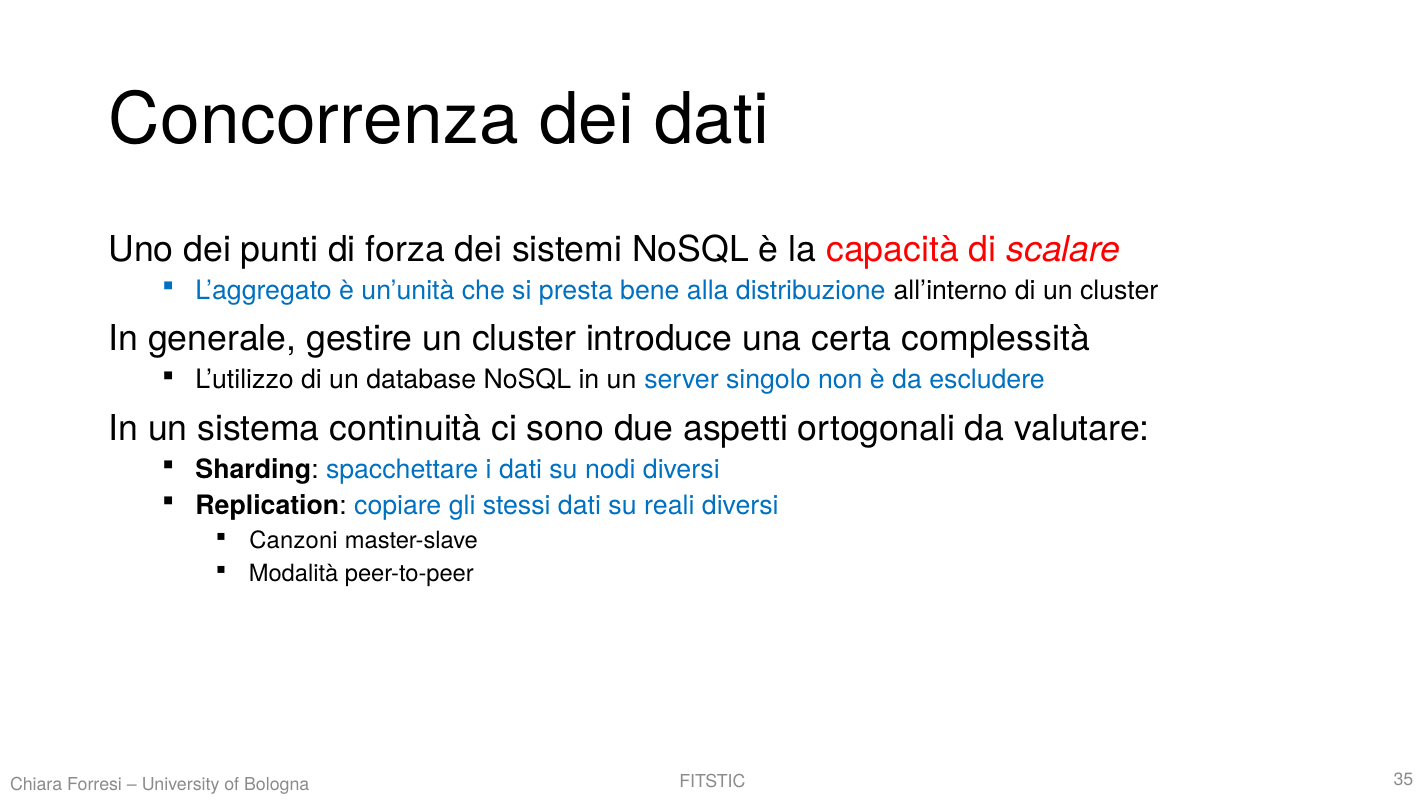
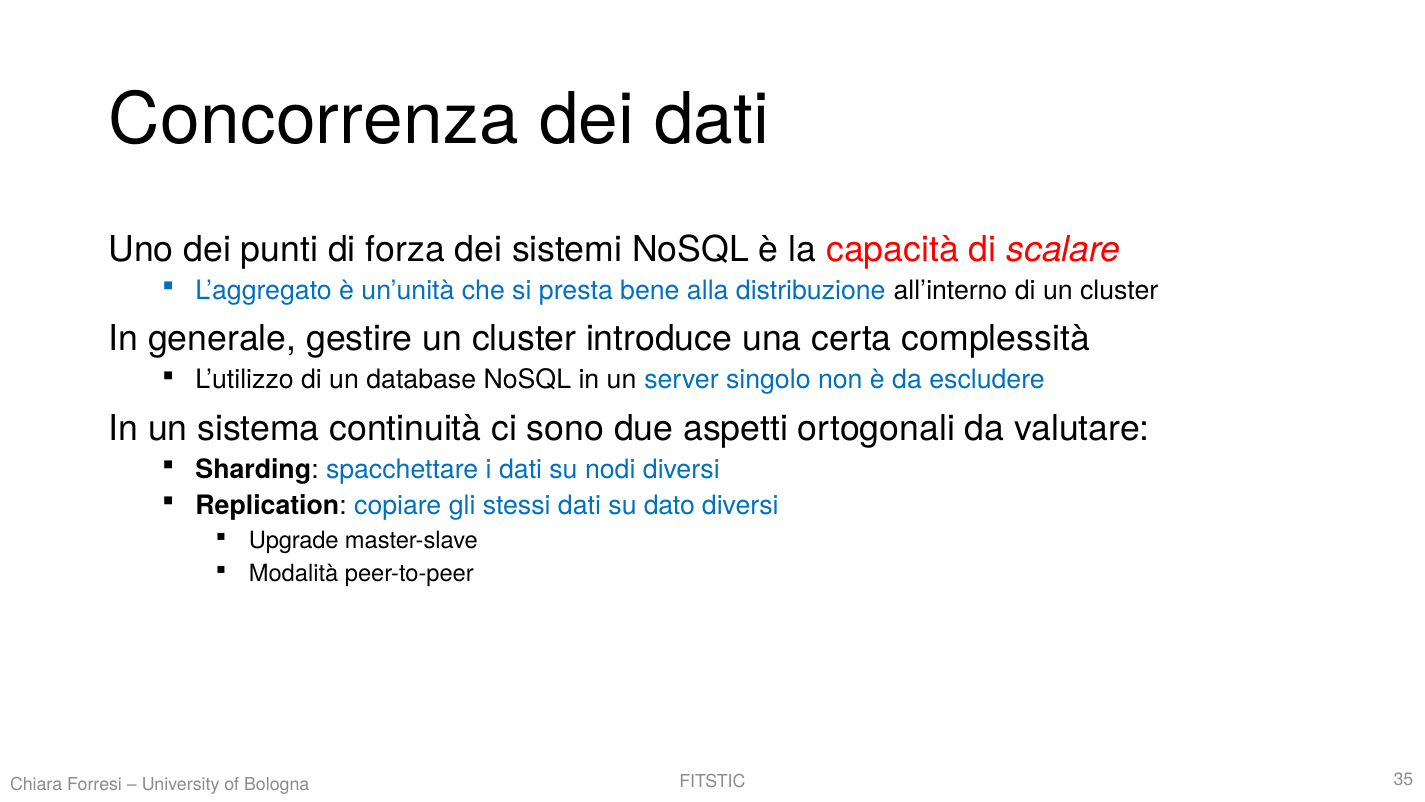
reali: reali -> dato
Canzoni: Canzoni -> Upgrade
